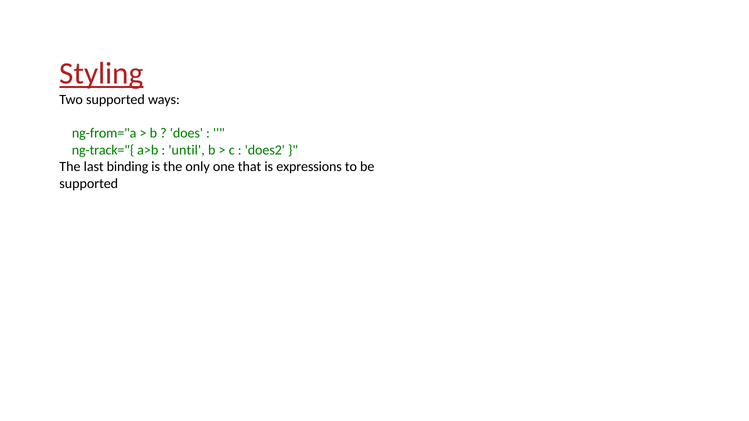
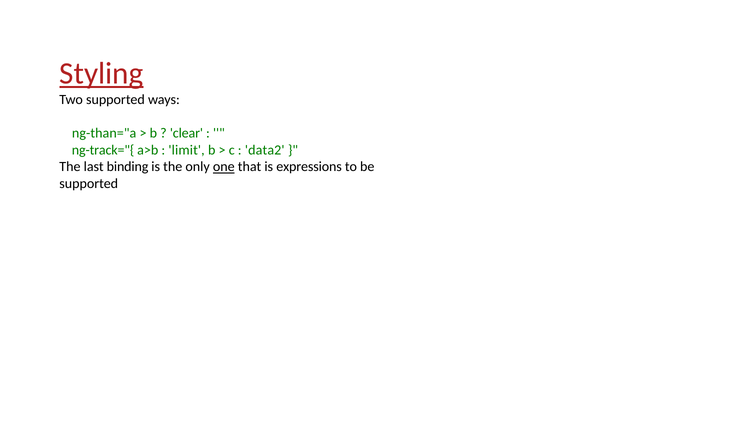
ng-from="a: ng-from="a -> ng-than="a
does: does -> clear
until: until -> limit
does2: does2 -> data2
one underline: none -> present
